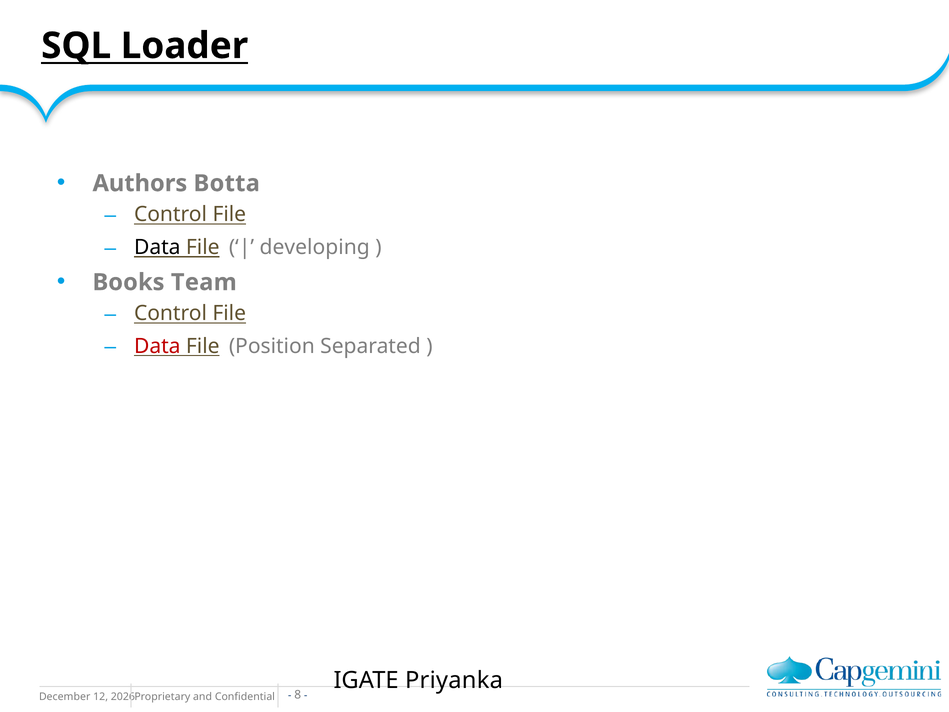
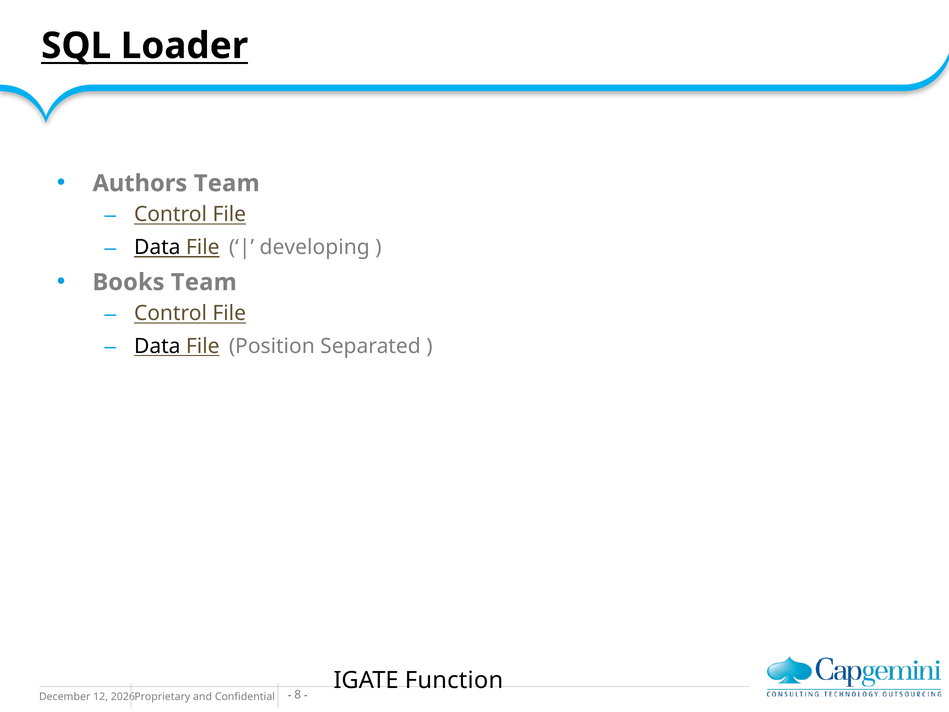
Authors Botta: Botta -> Team
Data at (157, 346) colour: red -> black
Priyanka: Priyanka -> Function
